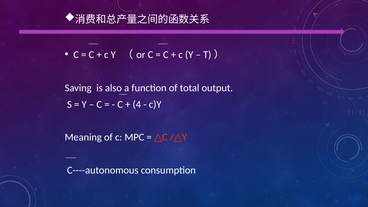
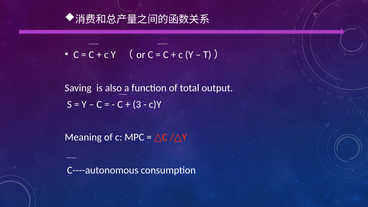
4: 4 -> 3
